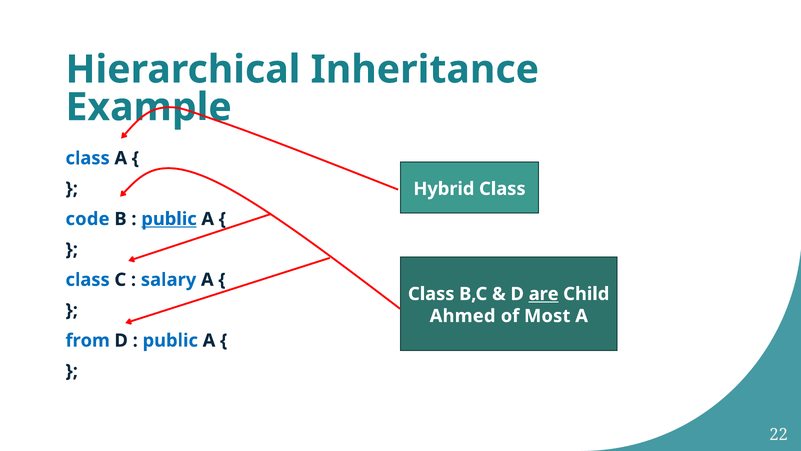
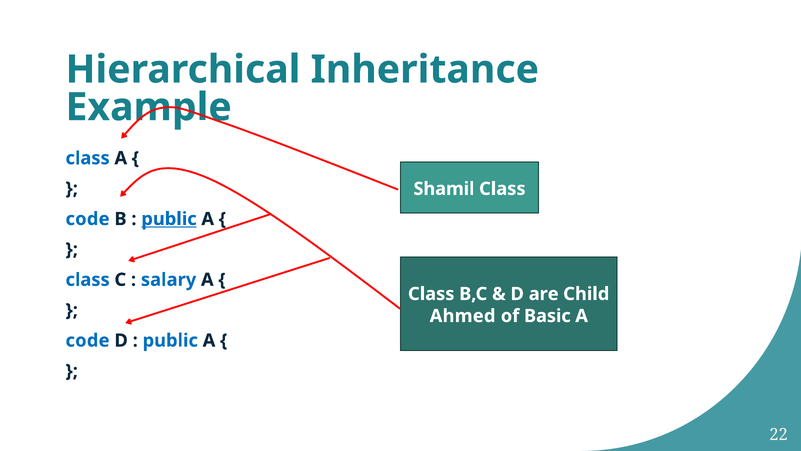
Hybrid: Hybrid -> Shamil
are underline: present -> none
Most: Most -> Basic
from at (88, 340): from -> code
